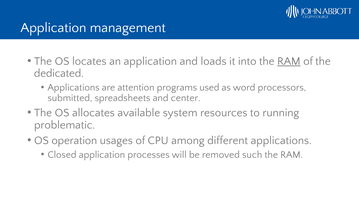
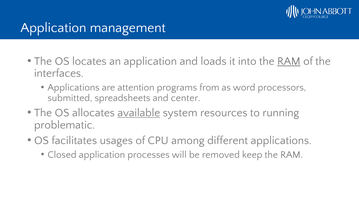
dedicated: dedicated -> interfaces
used: used -> from
available underline: none -> present
operation: operation -> facilitates
such: such -> keep
